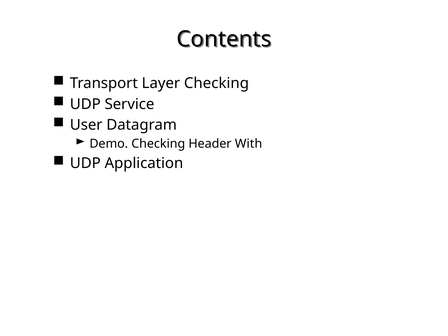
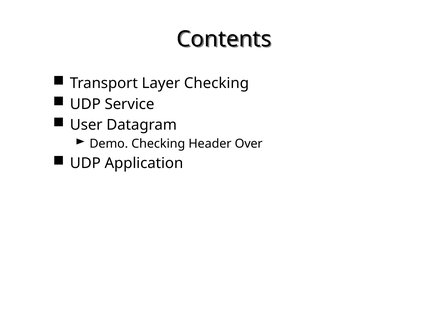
With: With -> Over
